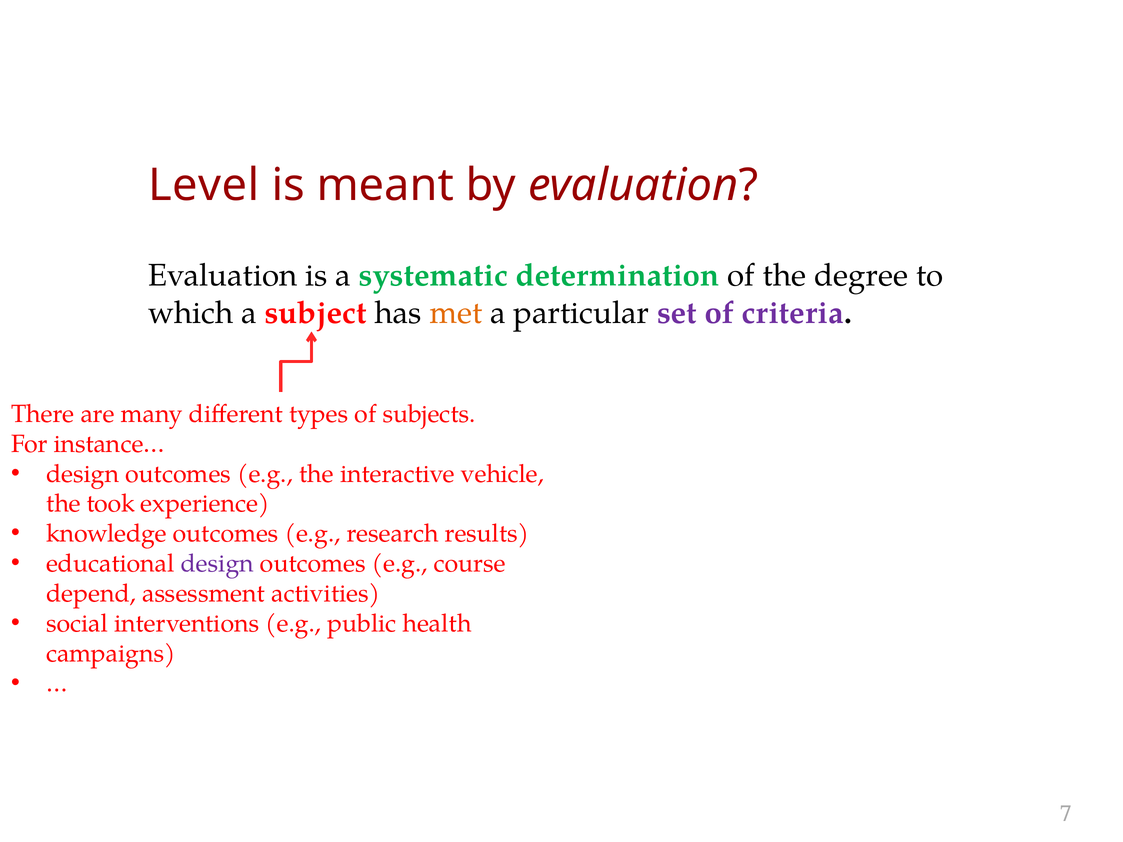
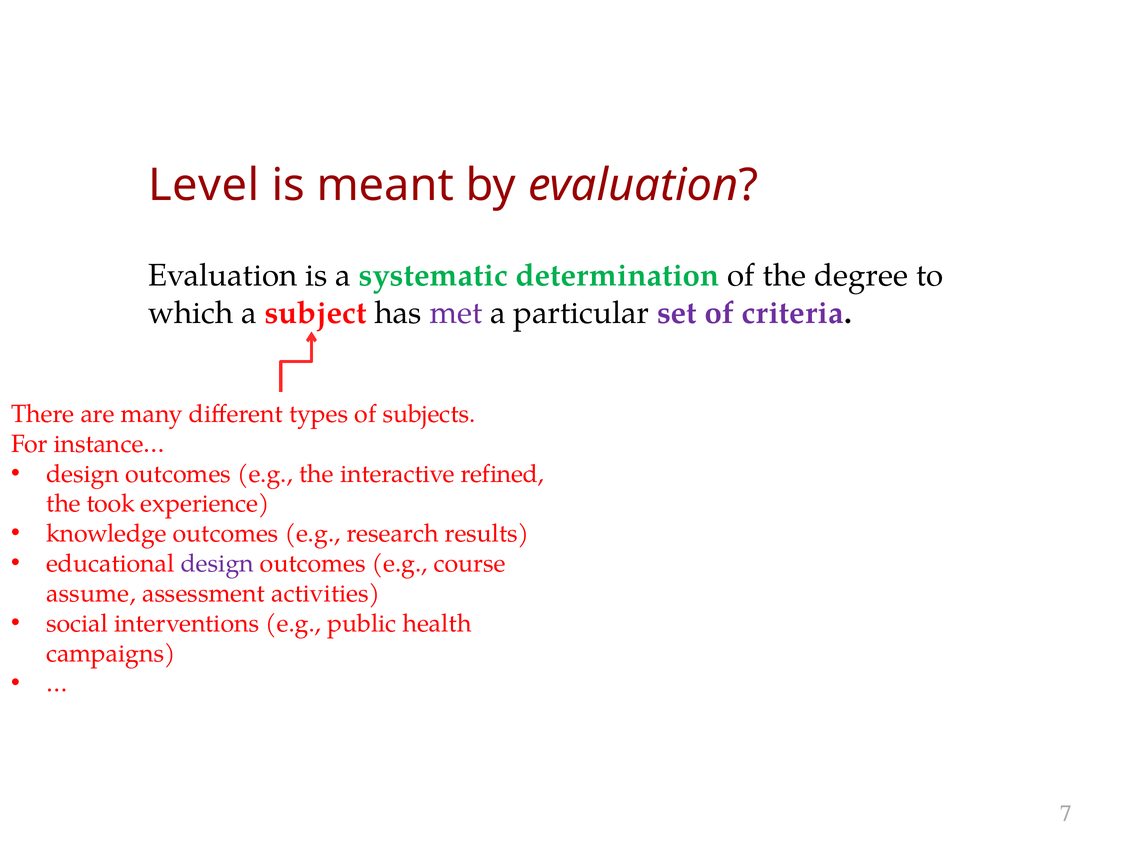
met colour: orange -> purple
vehicle: vehicle -> refined
depend: depend -> assume
